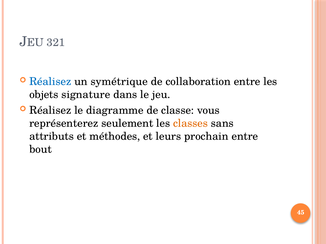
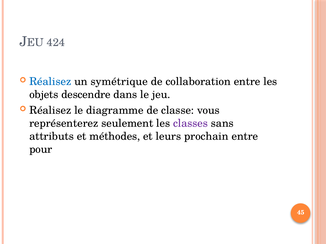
321: 321 -> 424
signature: signature -> descendre
classes colour: orange -> purple
bout: bout -> pour
